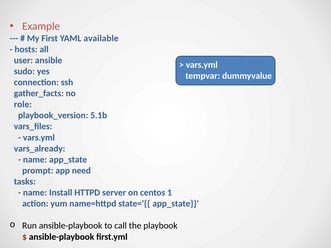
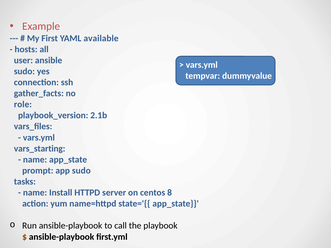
5.1b: 5.1b -> 2.1b
vars_already: vars_already -> vars_starting
app need: need -> sudo
1: 1 -> 8
